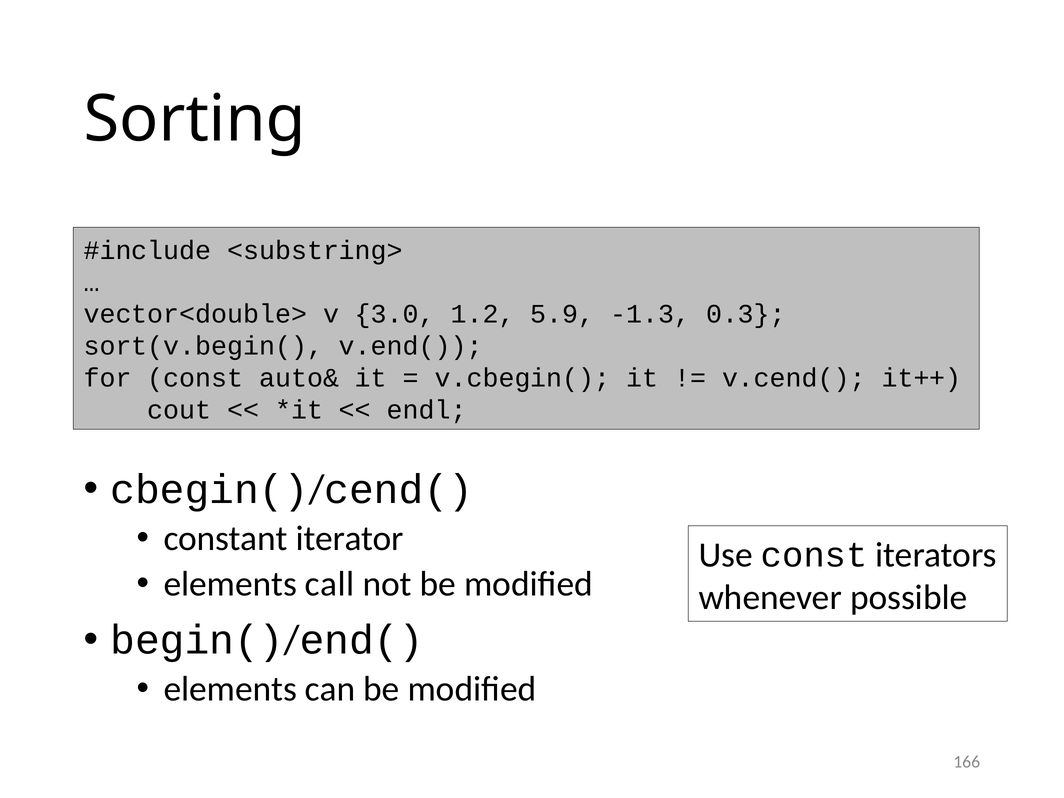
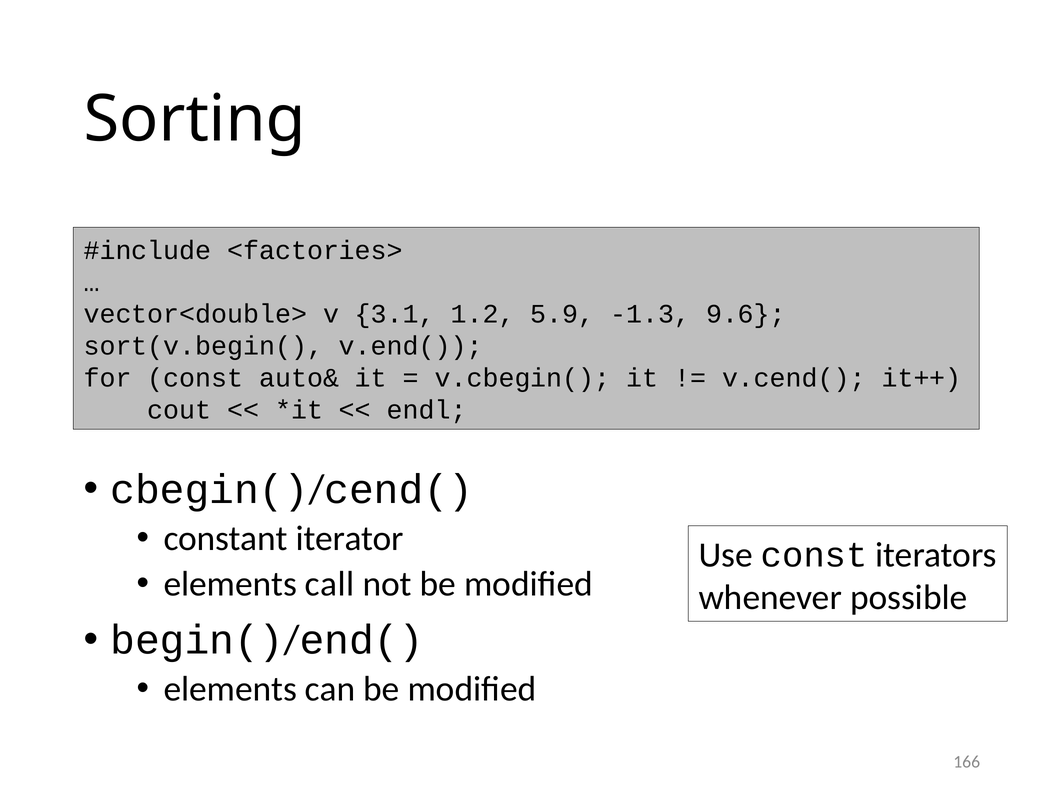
<substring>: <substring> -> <factories>
3.0: 3.0 -> 3.1
0.3: 0.3 -> 9.6
